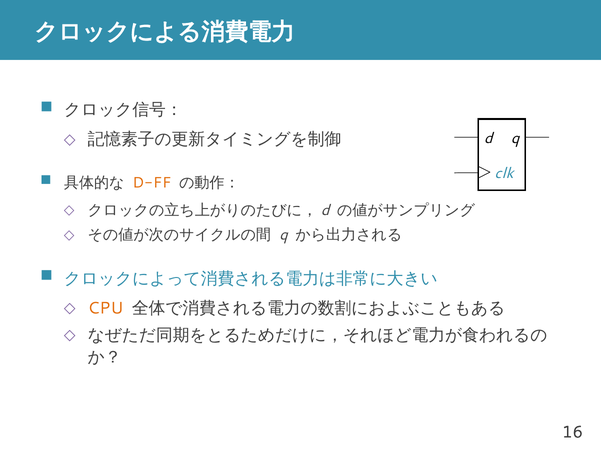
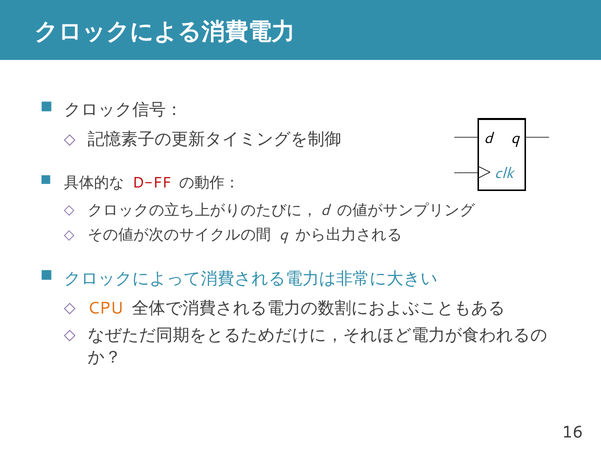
D-FF colour: orange -> red
